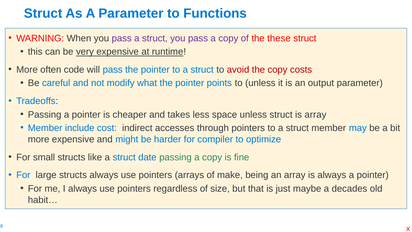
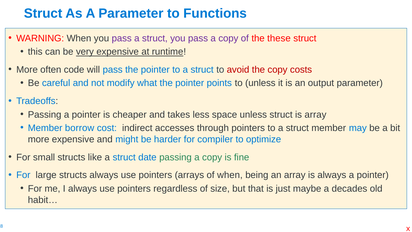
include: include -> borrow
of make: make -> when
